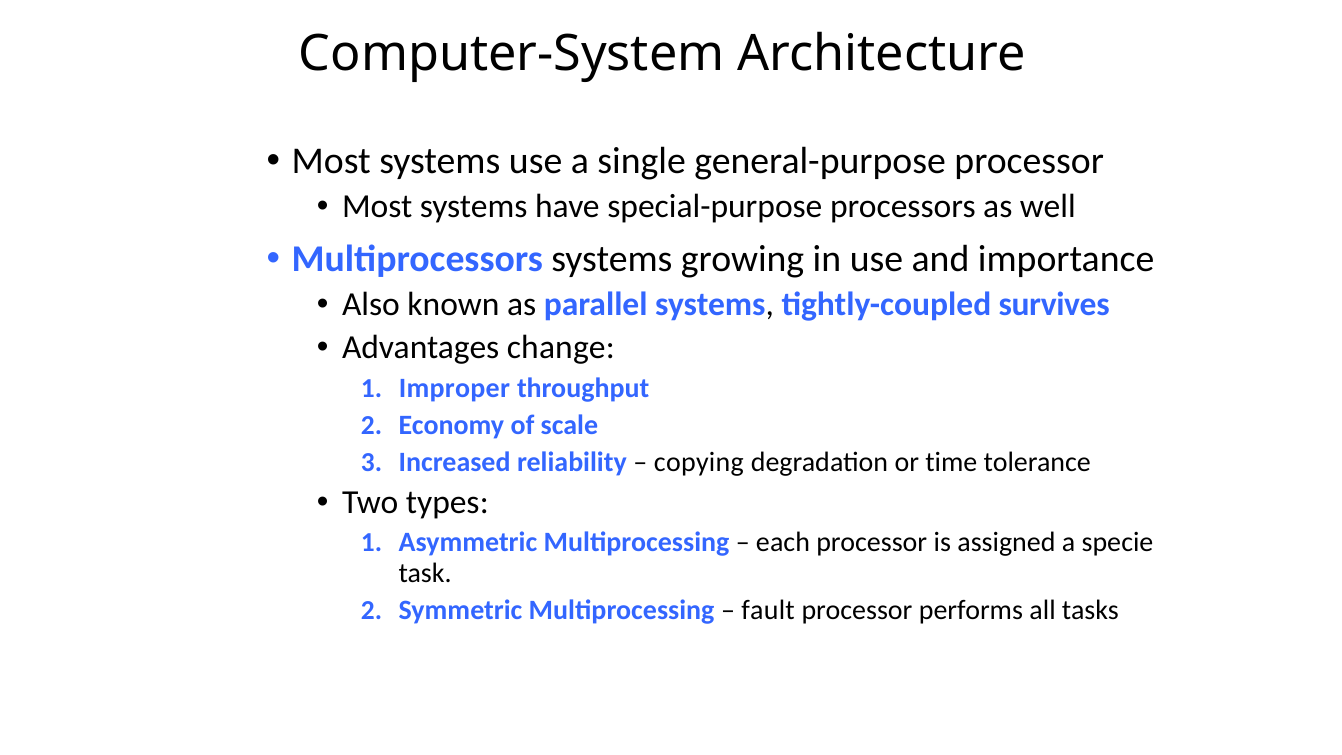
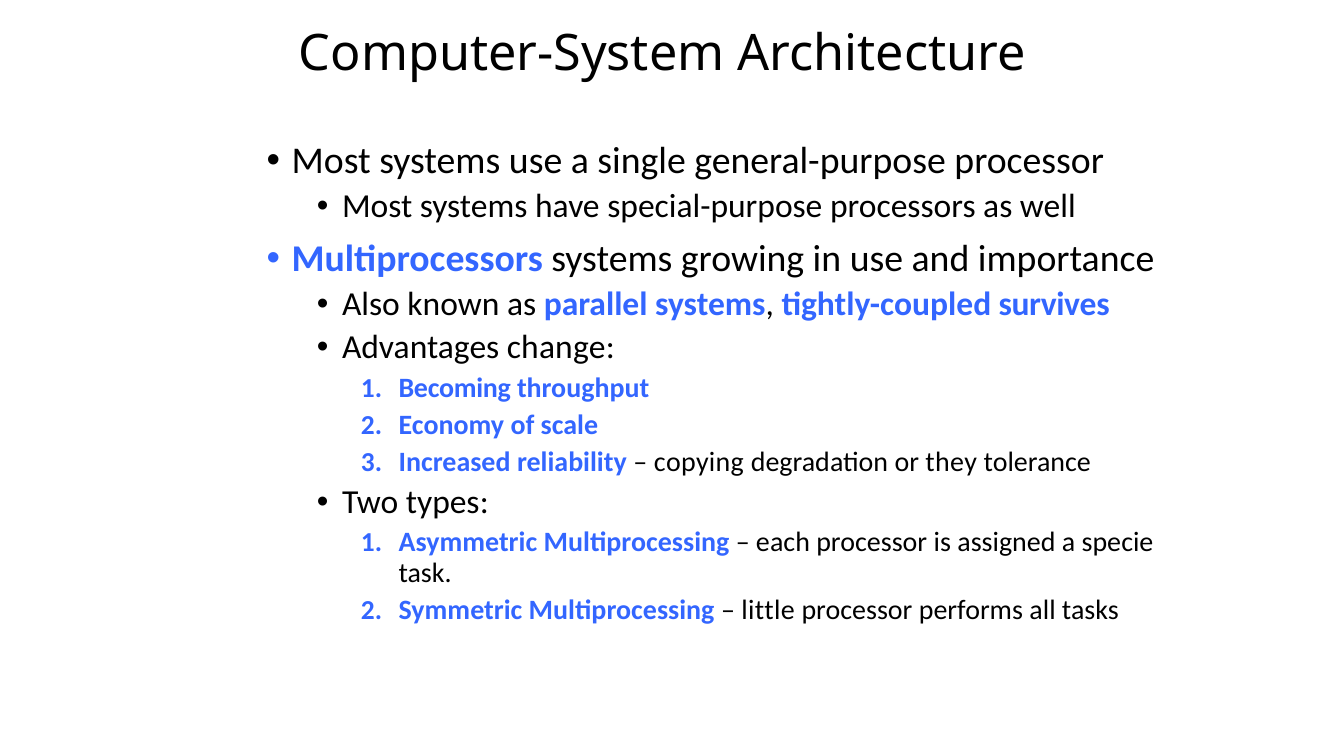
Improper: Improper -> Becoming
time: time -> they
fault: fault -> little
